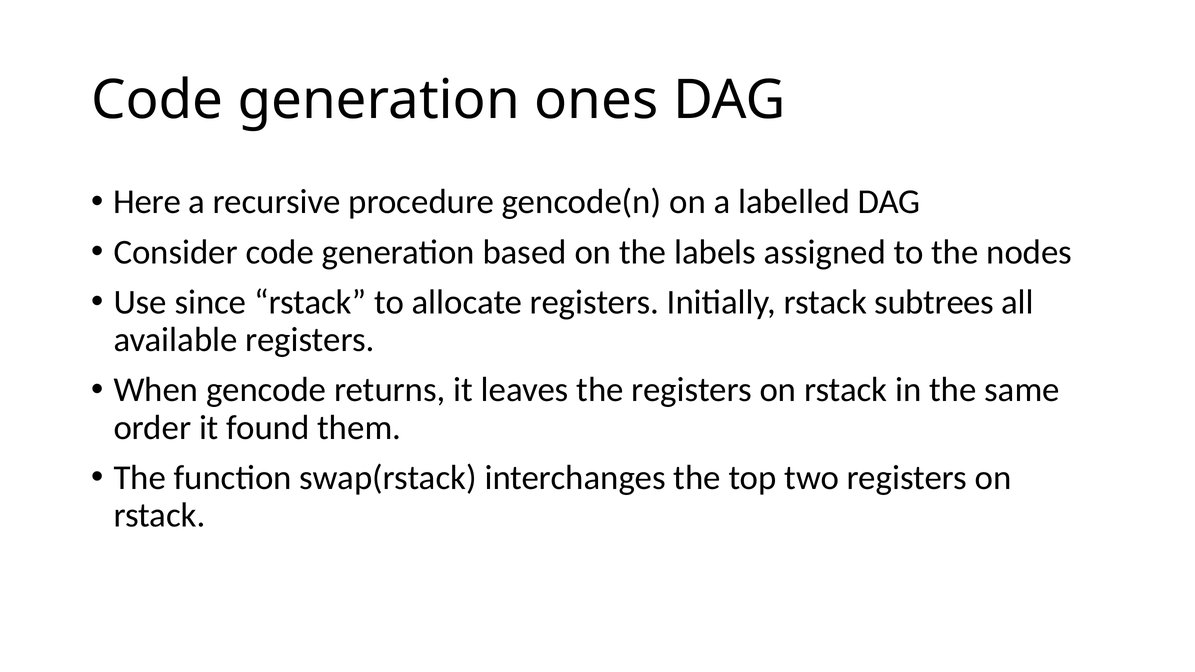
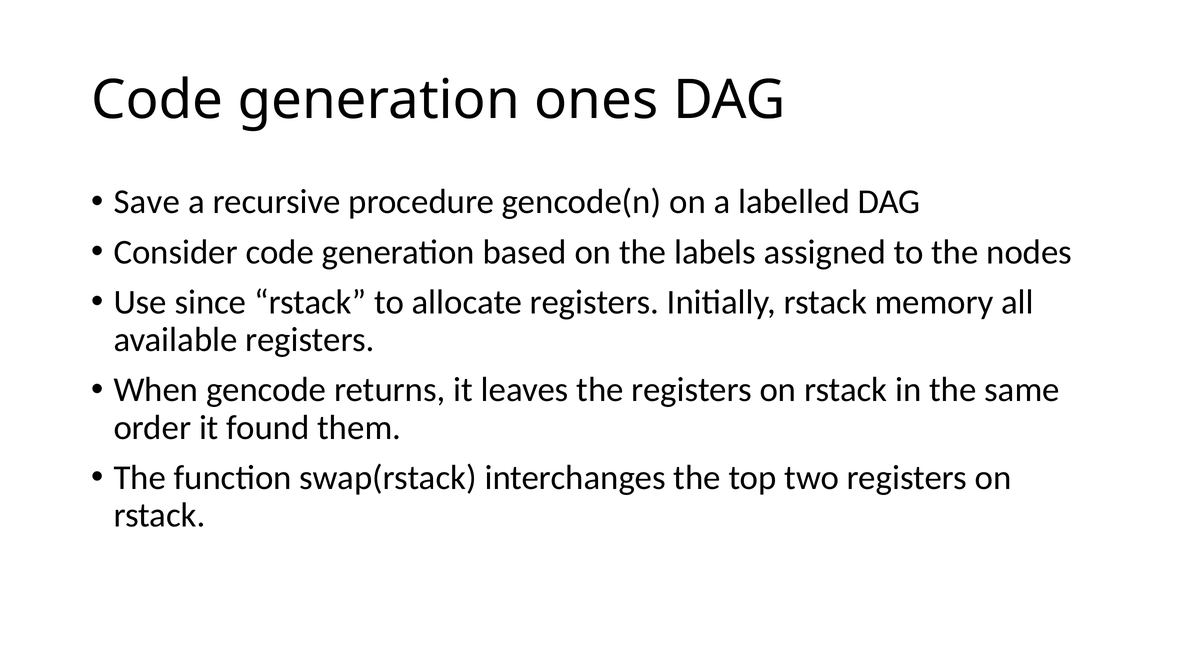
Here: Here -> Save
subtrees: subtrees -> memory
